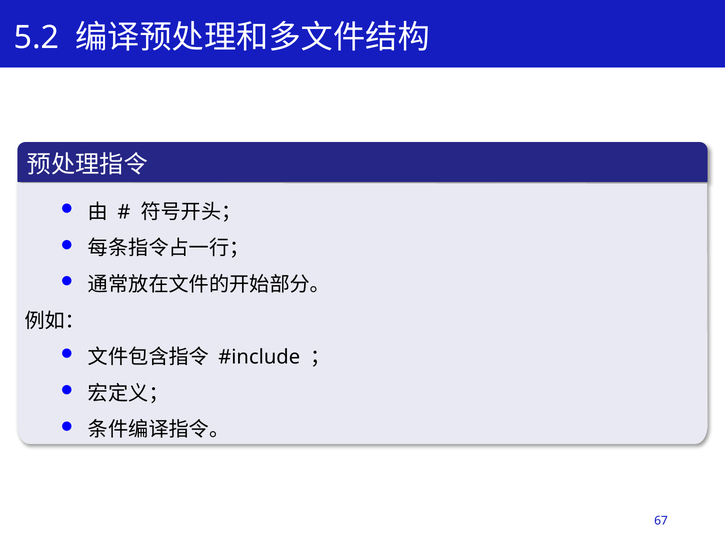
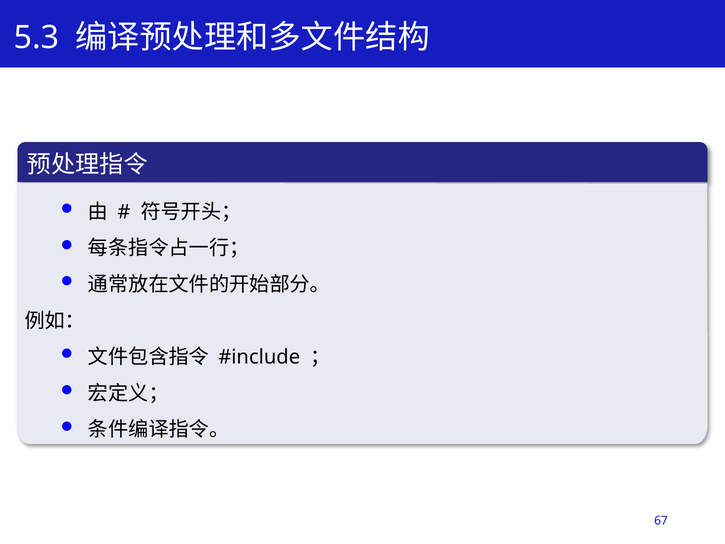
5.2: 5.2 -> 5.3
